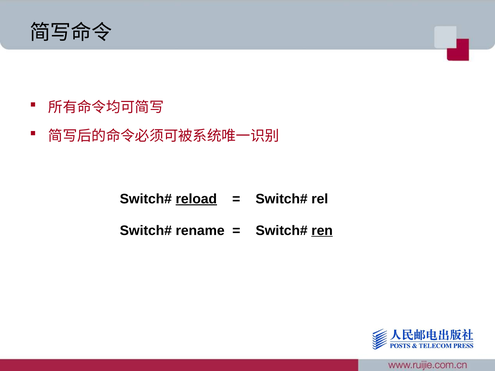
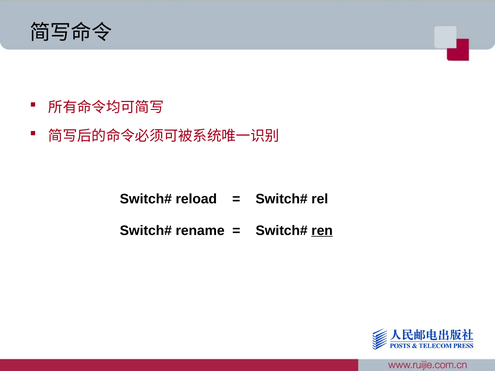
reload underline: present -> none
